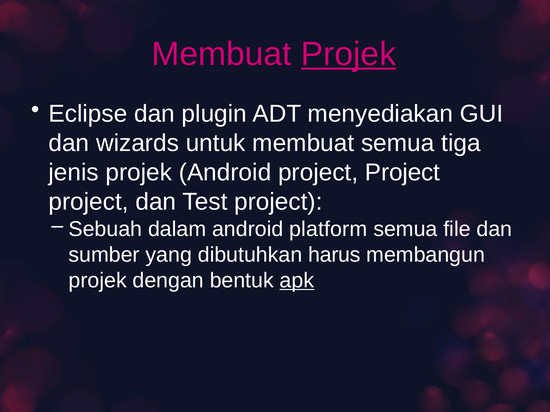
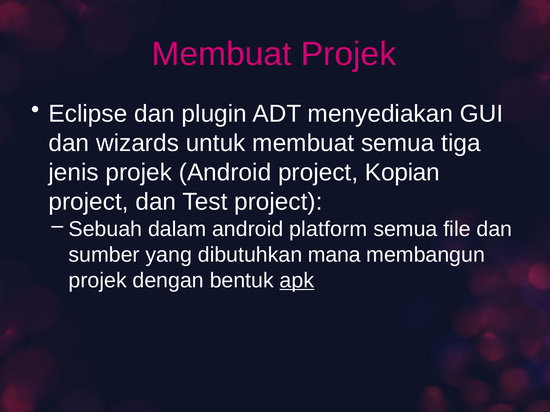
Projek at (349, 54) underline: present -> none
Android project Project: Project -> Kopian
harus: harus -> mana
